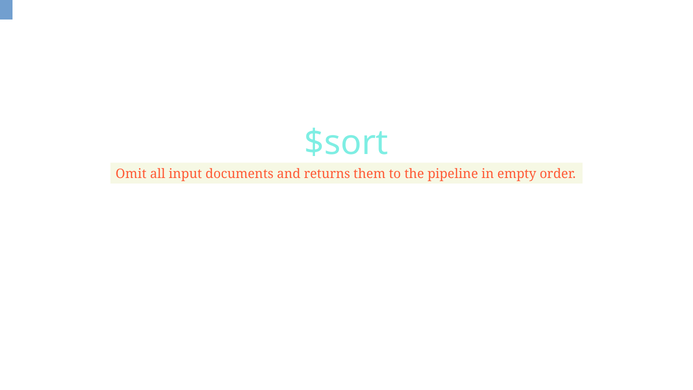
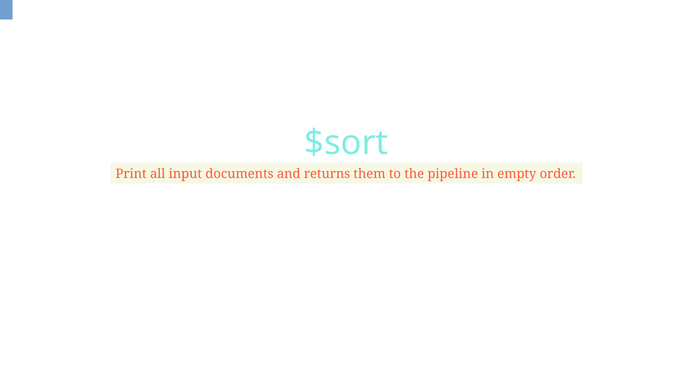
Omit: Omit -> Print
